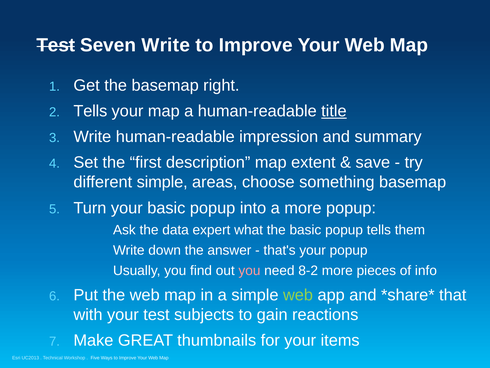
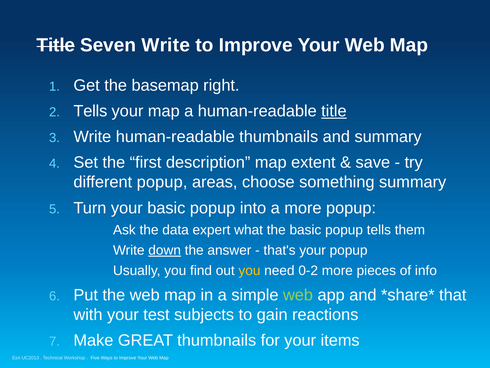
Test at (56, 45): Test -> Title
human-readable impression: impression -> thumbnails
different simple: simple -> popup
something basemap: basemap -> summary
down underline: none -> present
you at (249, 270) colour: pink -> yellow
8-2: 8-2 -> 0-2
